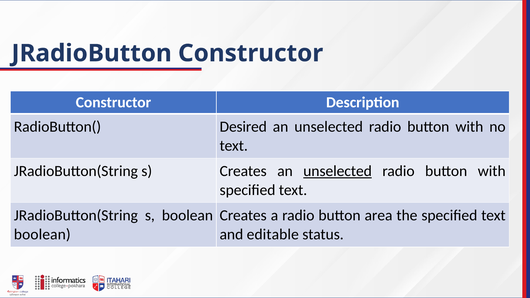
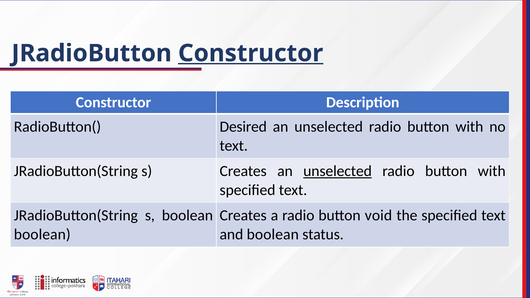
Constructor at (251, 53) underline: none -> present
area: area -> void
and editable: editable -> boolean
